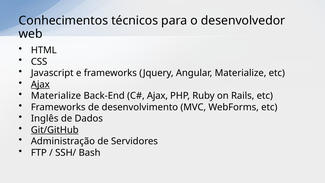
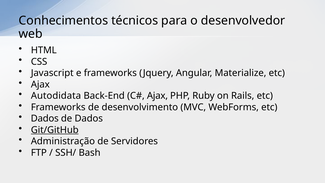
Ajax at (40, 84) underline: present -> none
Materialize at (56, 96): Materialize -> Autodidata
Inglês at (45, 118): Inglês -> Dados
